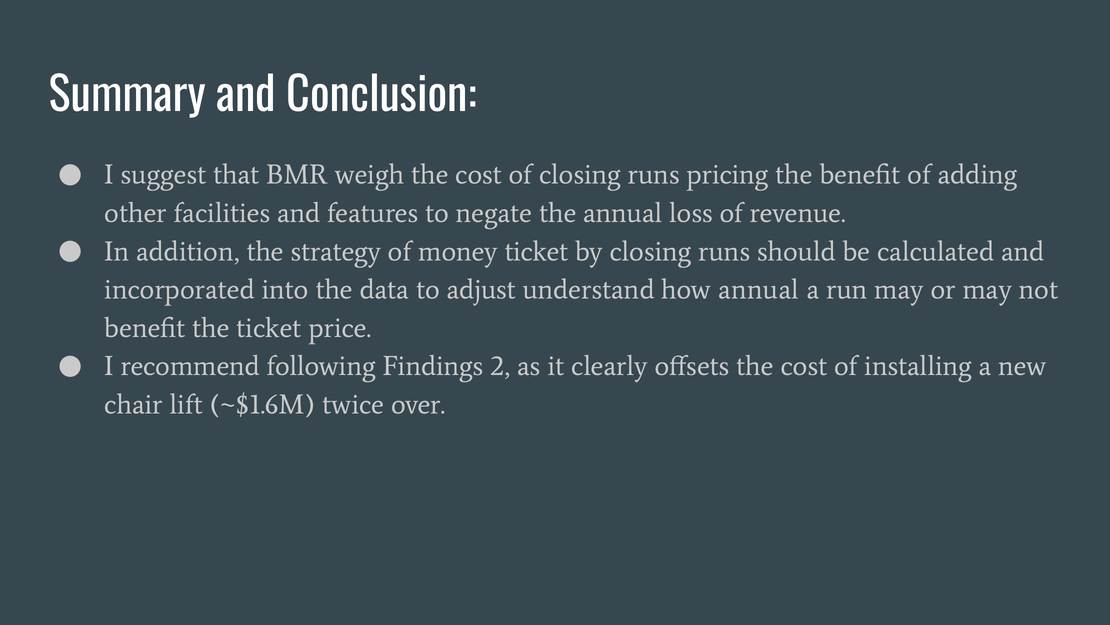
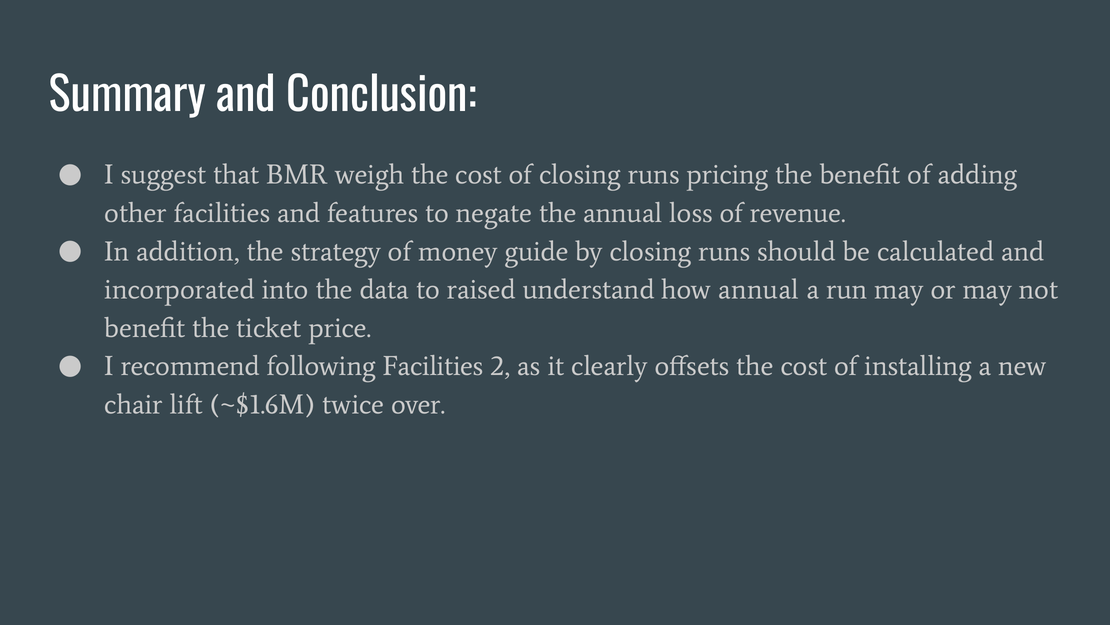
money ticket: ticket -> guide
adjust: adjust -> raised
following Findings: Findings -> Facilities
